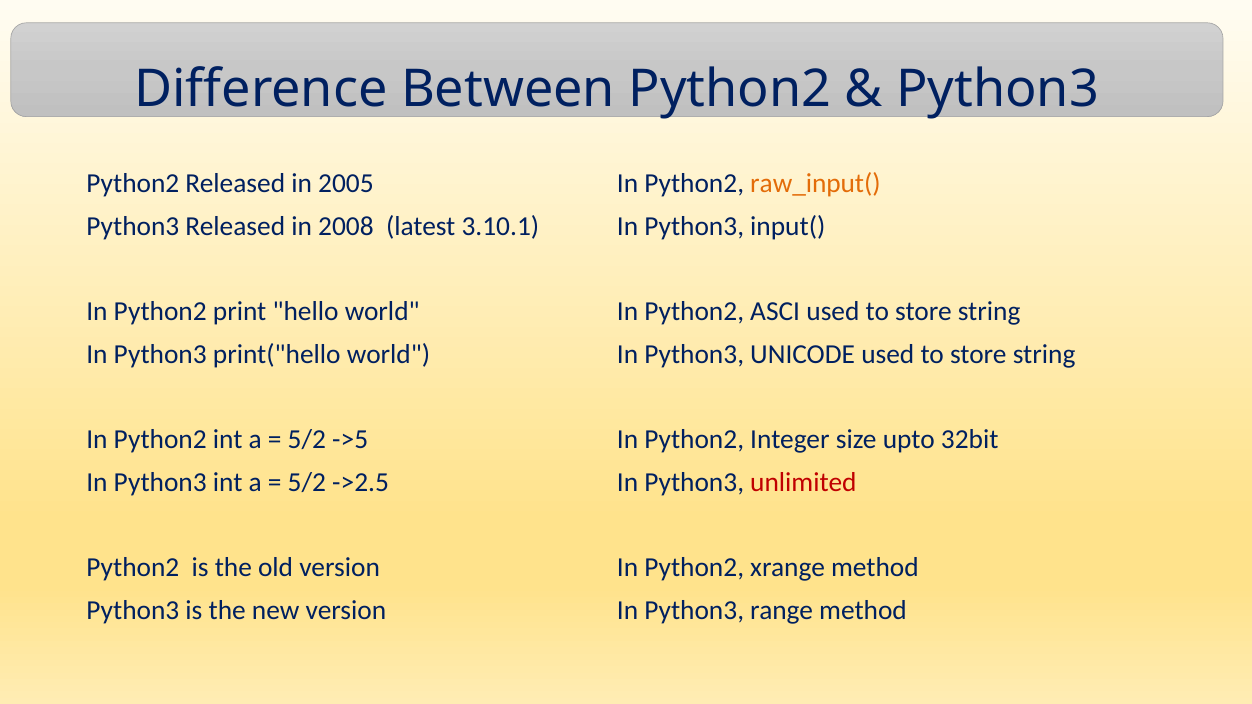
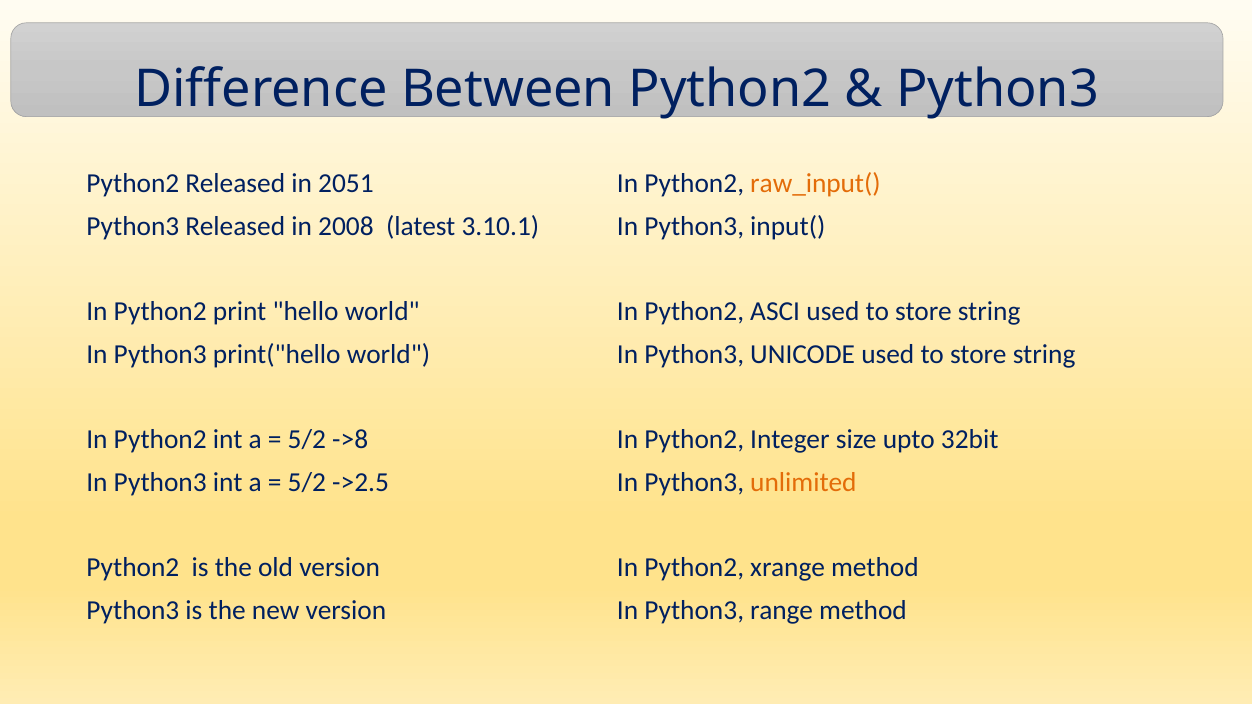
2005: 2005 -> 2051
->5: ->5 -> ->8
unlimited colour: red -> orange
